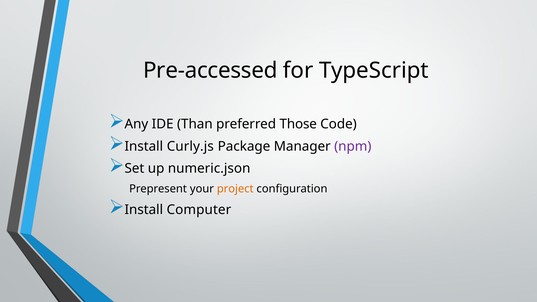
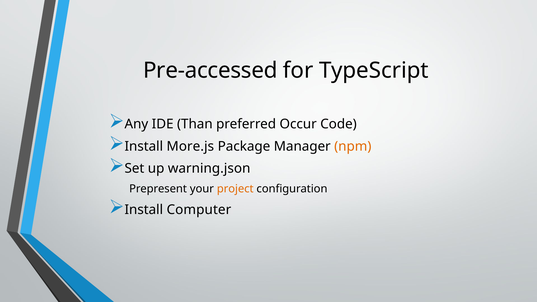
Those: Those -> Occur
Curly.js: Curly.js -> More.js
npm colour: purple -> orange
numeric.json: numeric.json -> warning.json
